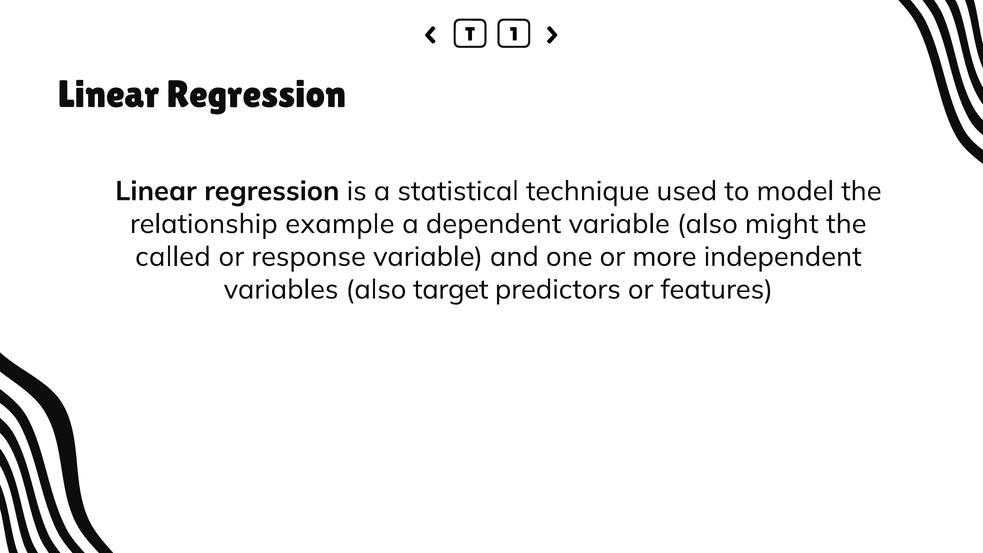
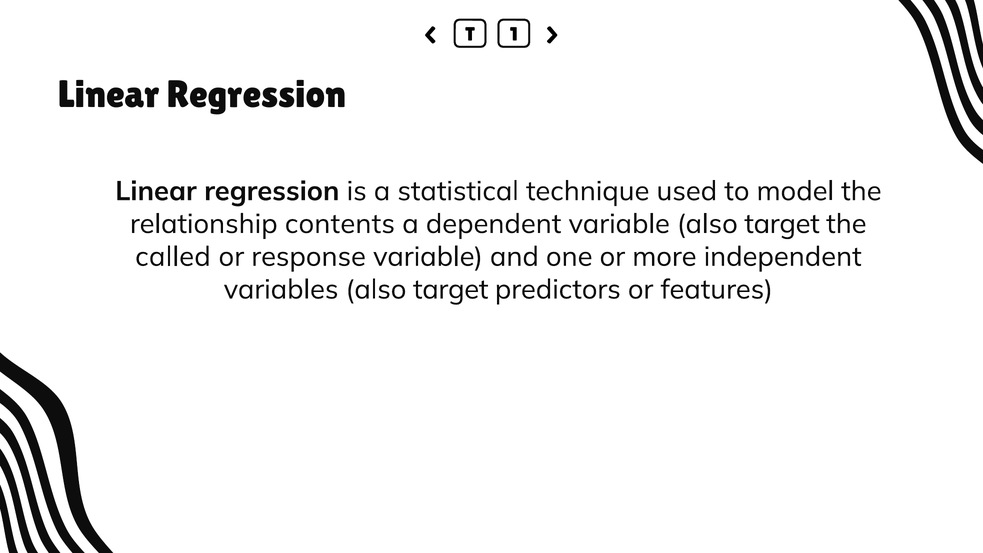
example: example -> contents
variable also might: might -> target
